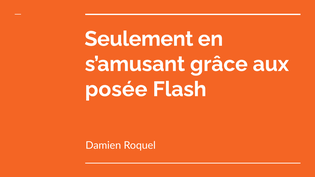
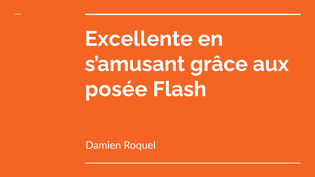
Seulement: Seulement -> Excellente
